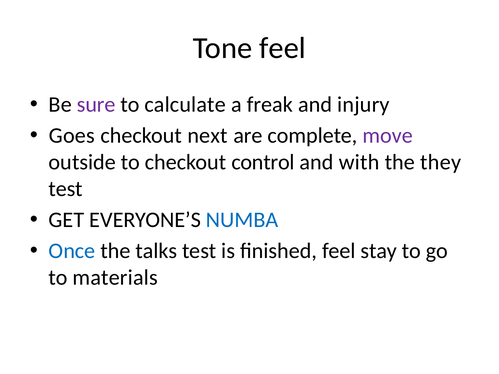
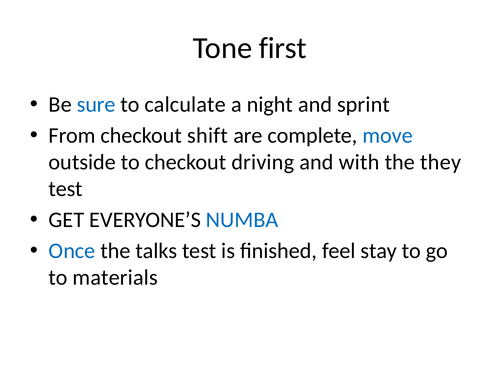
Tone feel: feel -> first
sure colour: purple -> blue
freak: freak -> night
injury: injury -> sprint
Goes: Goes -> From
next: next -> shift
move colour: purple -> blue
control: control -> driving
